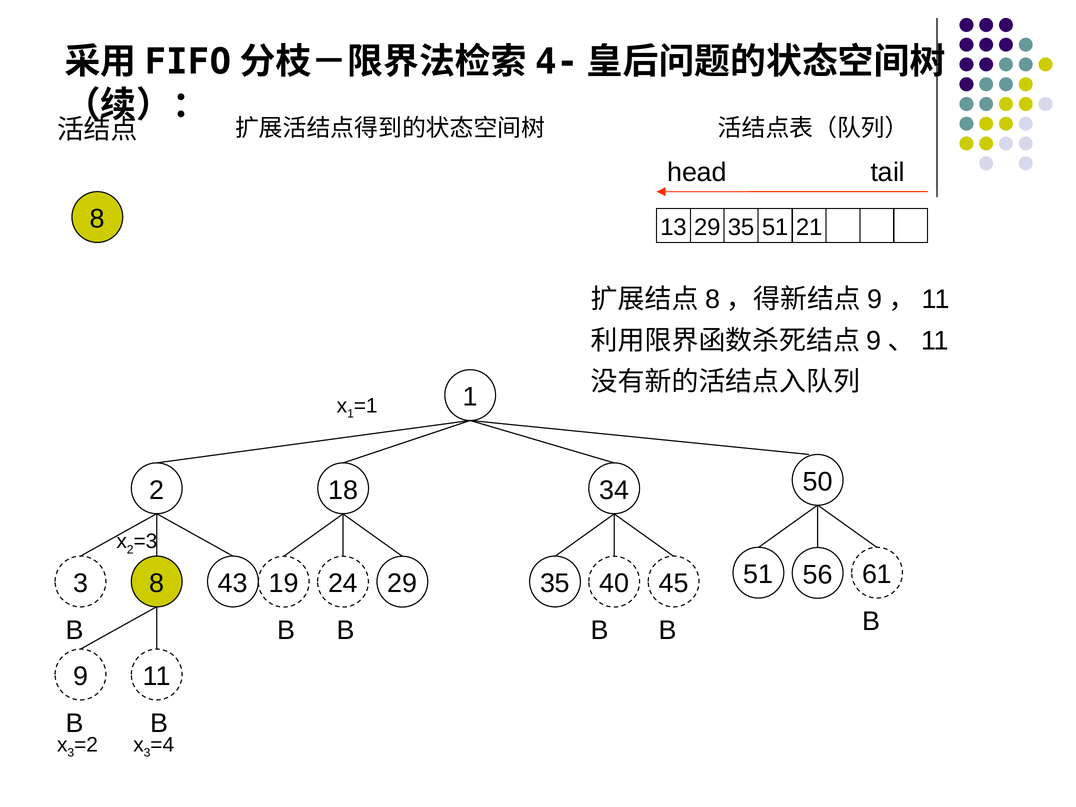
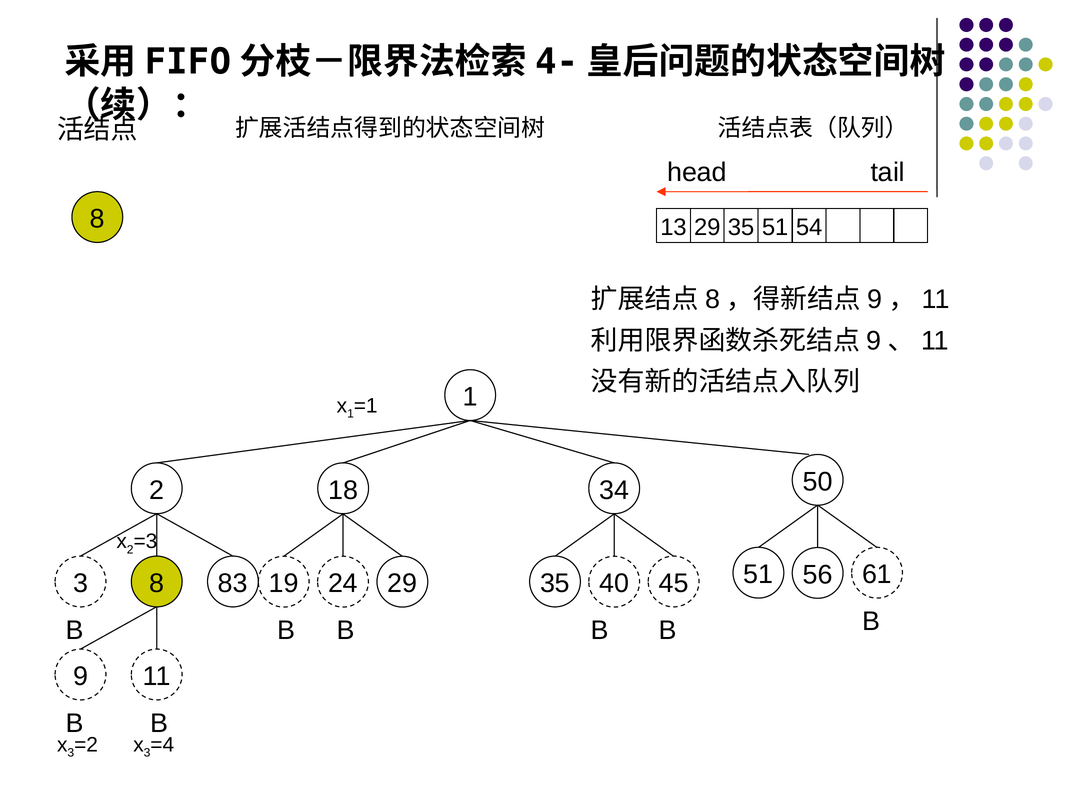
21: 21 -> 54
43: 43 -> 83
